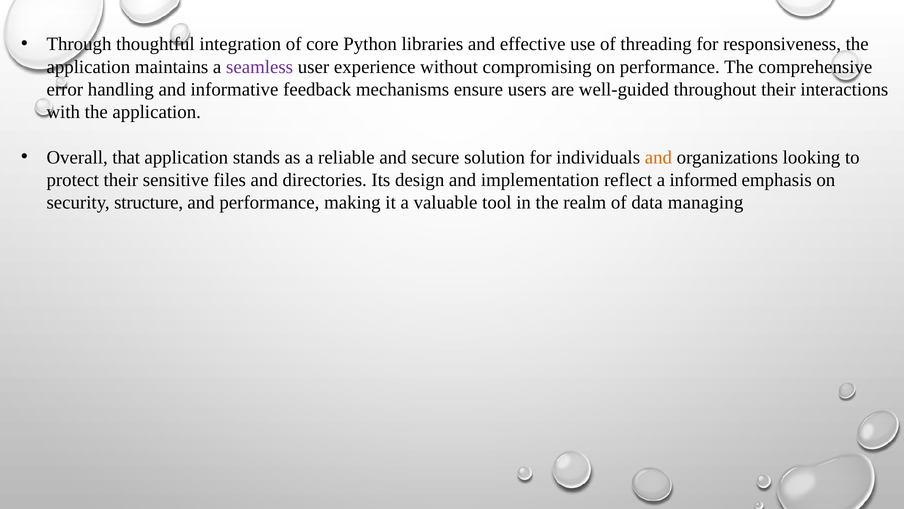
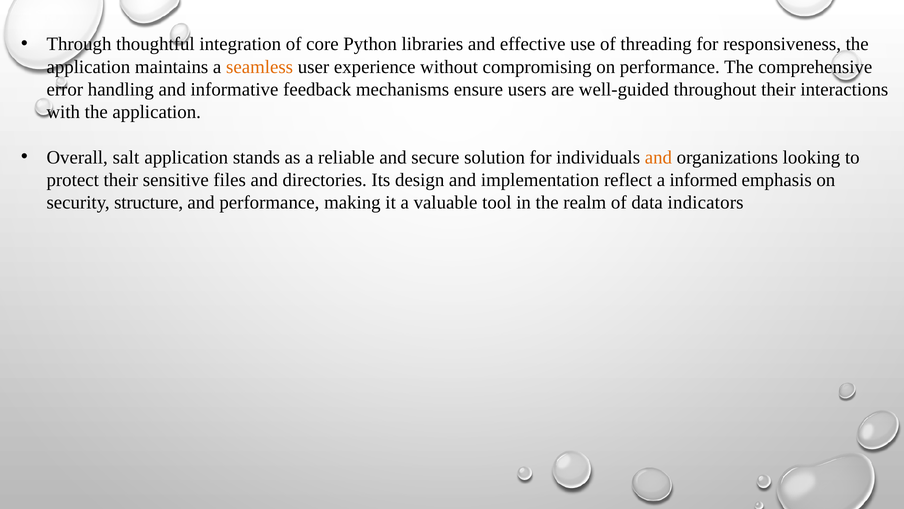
seamless colour: purple -> orange
that: that -> salt
managing: managing -> indicators
